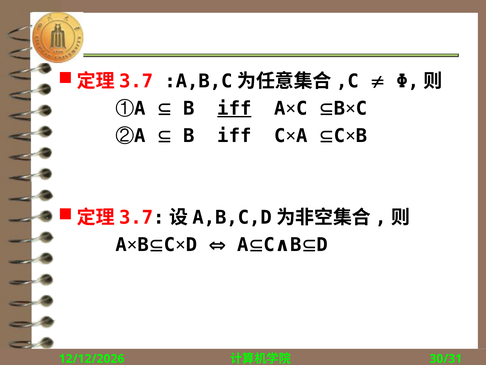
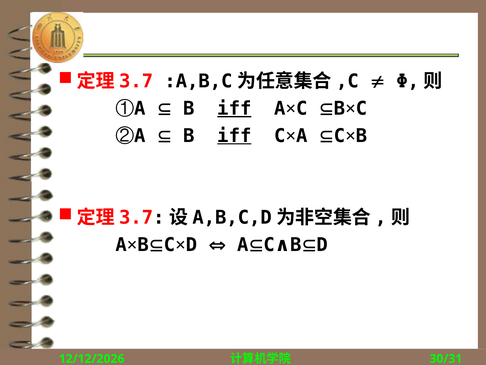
iff at (234, 136) underline: none -> present
